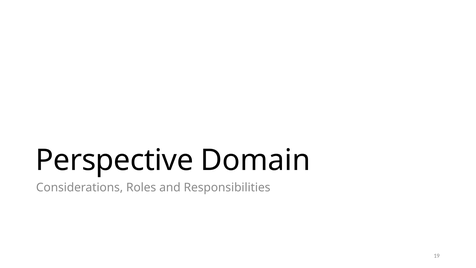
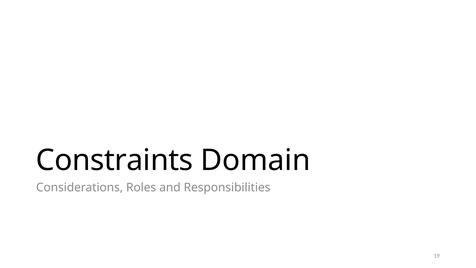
Perspective: Perspective -> Constraints
